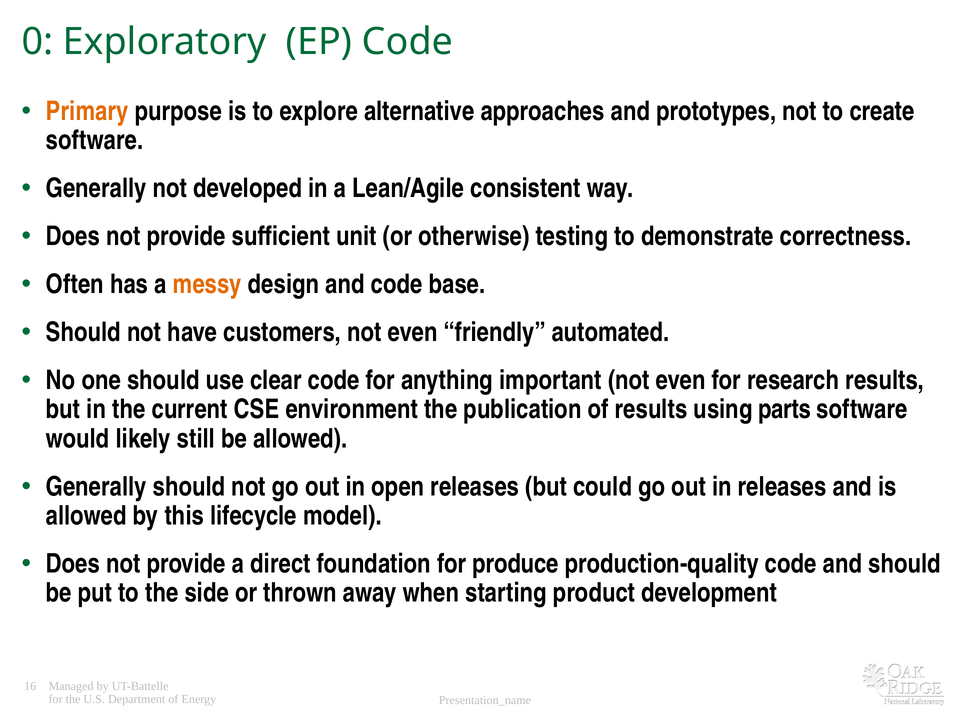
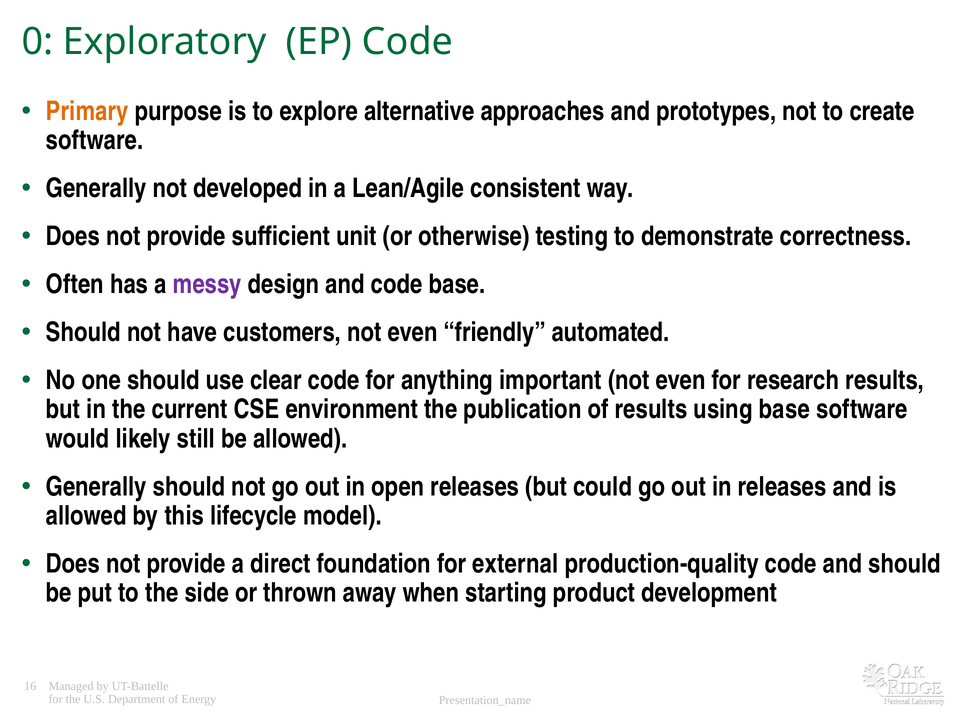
messy colour: orange -> purple
using parts: parts -> base
produce: produce -> external
